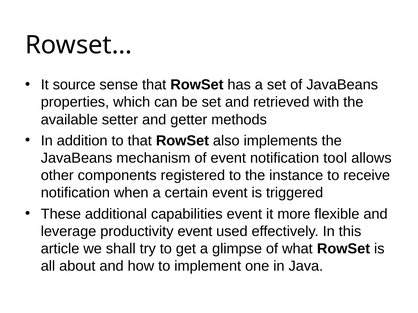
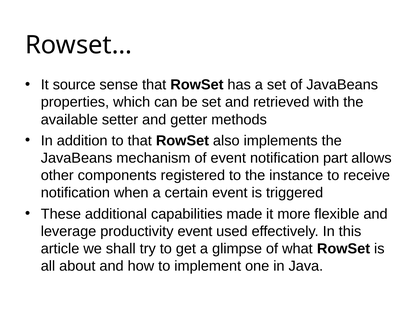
tool: tool -> part
capabilities event: event -> made
